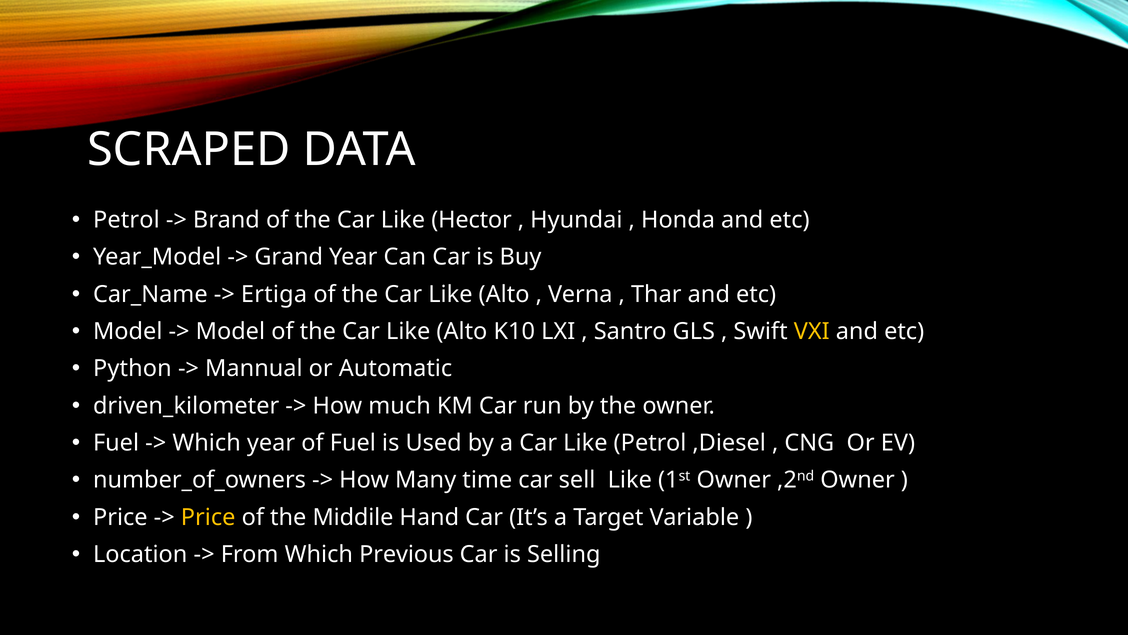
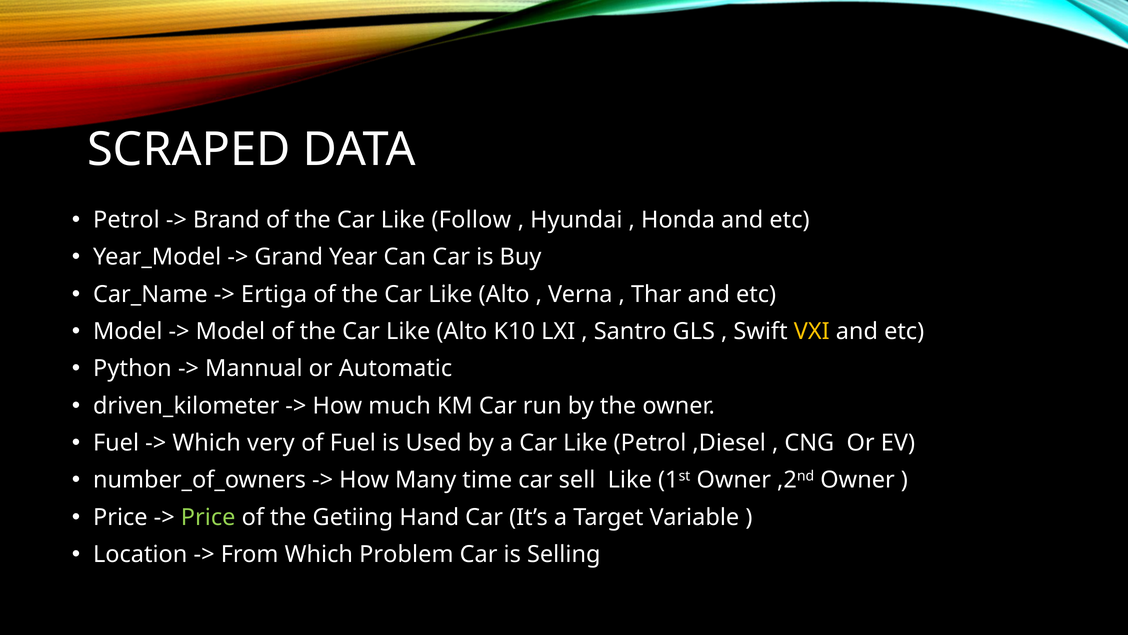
Hector: Hector -> Follow
Which year: year -> very
Price at (208, 517) colour: yellow -> light green
Middile: Middile -> Getiing
Previous: Previous -> Problem
